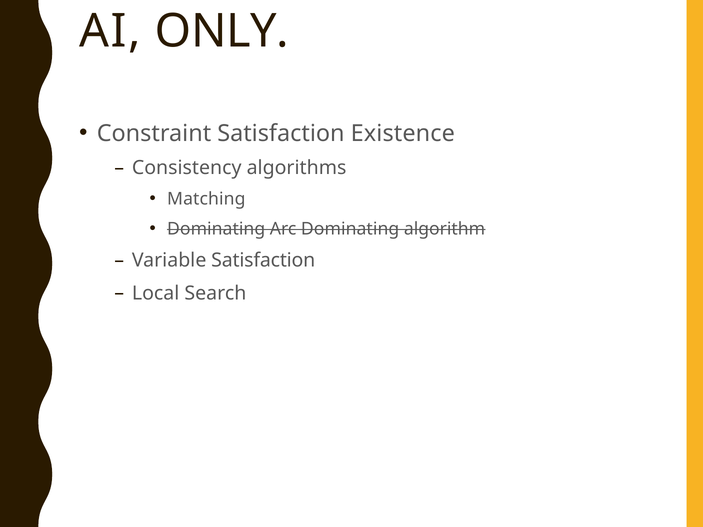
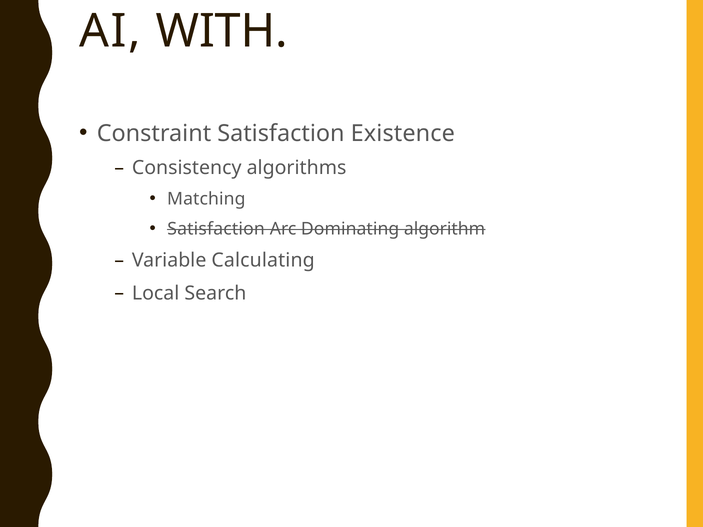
ONLY: ONLY -> WITH
Dominating at (216, 229): Dominating -> Satisfaction
Variable Satisfaction: Satisfaction -> Calculating
